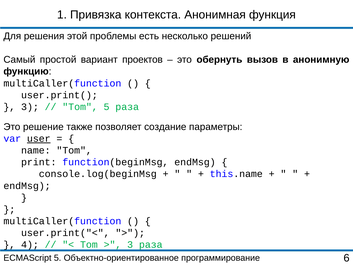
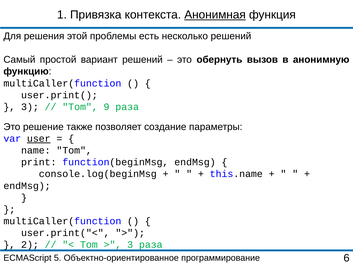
Анонимная underline: none -> present
вариант проектов: проектов -> решений
Tom 5: 5 -> 9
4: 4 -> 2
